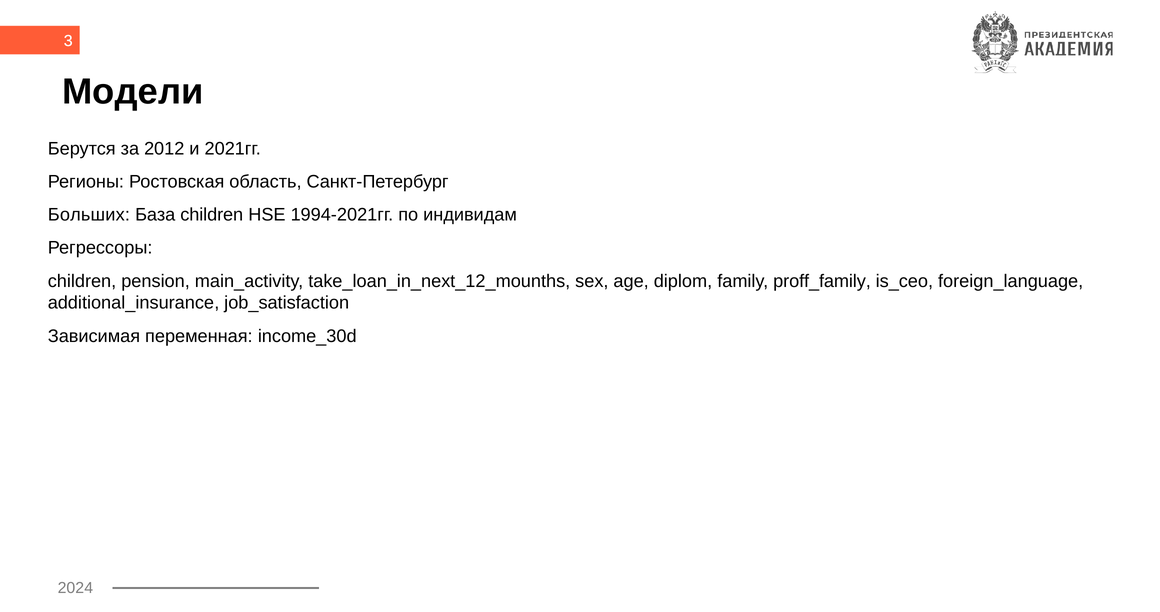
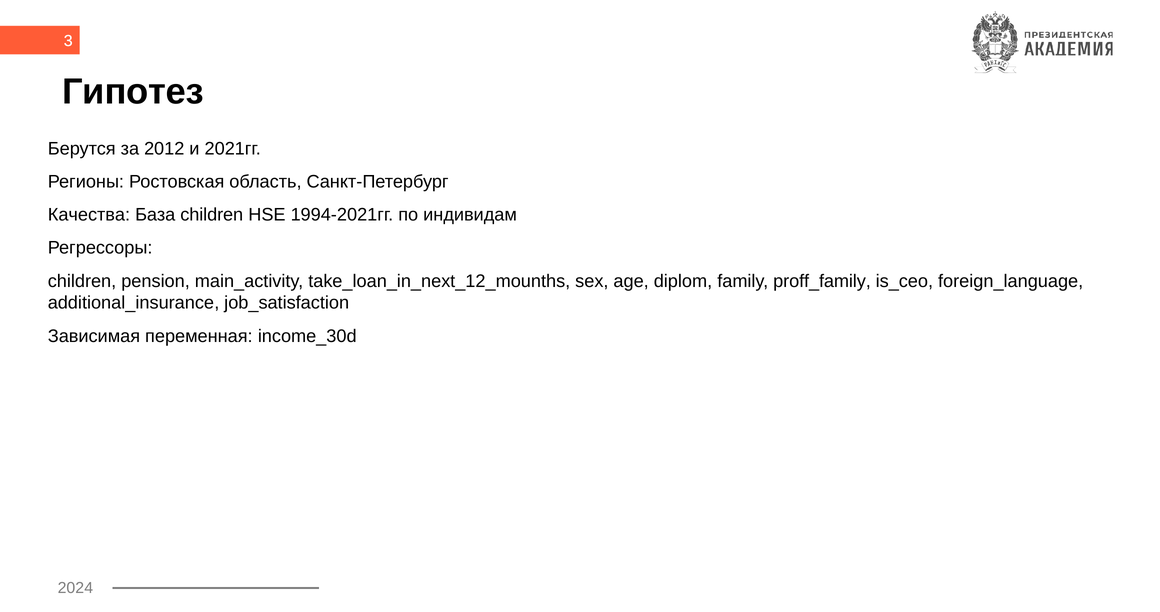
Модели: Модели -> Гипотез
Больших: Больших -> Качества
